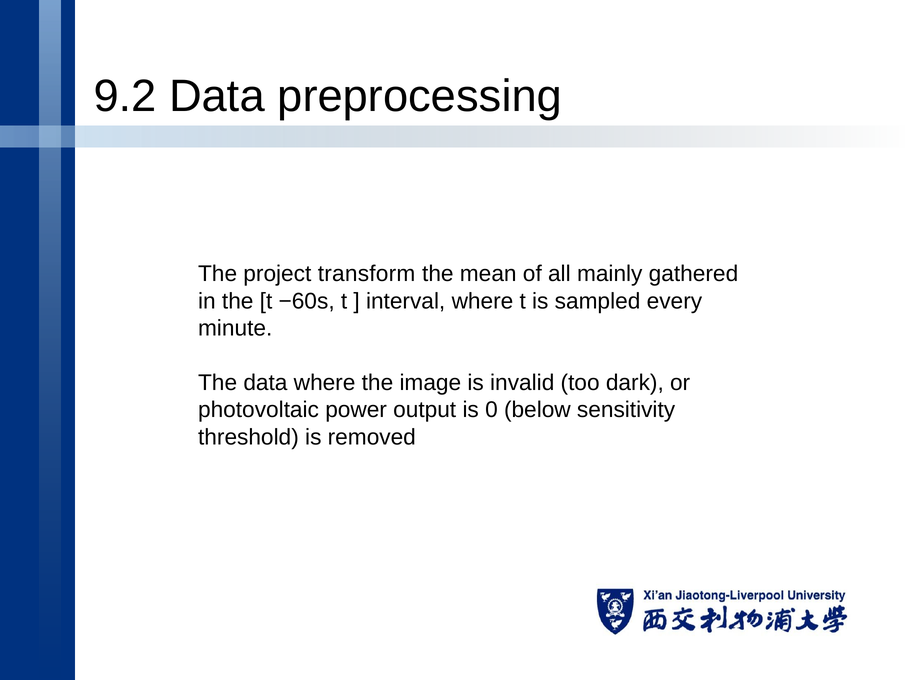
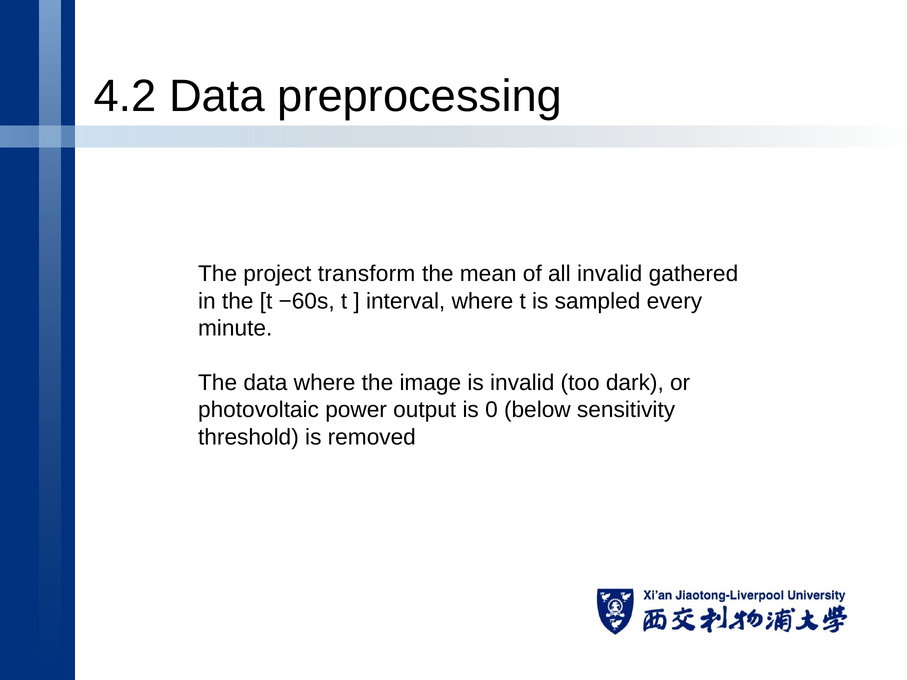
9.2: 9.2 -> 4.2
all mainly: mainly -> invalid
